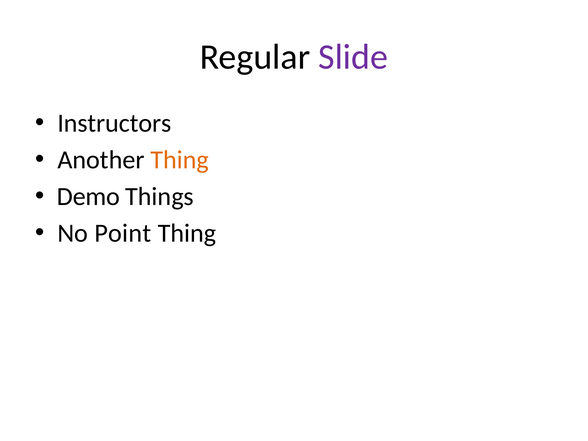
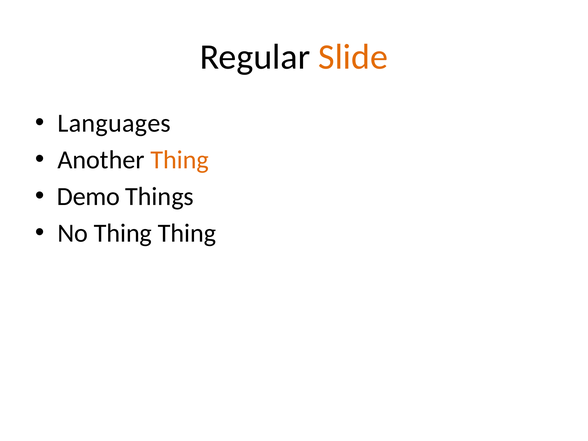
Slide colour: purple -> orange
Instructors: Instructors -> Languages
No Point: Point -> Thing
